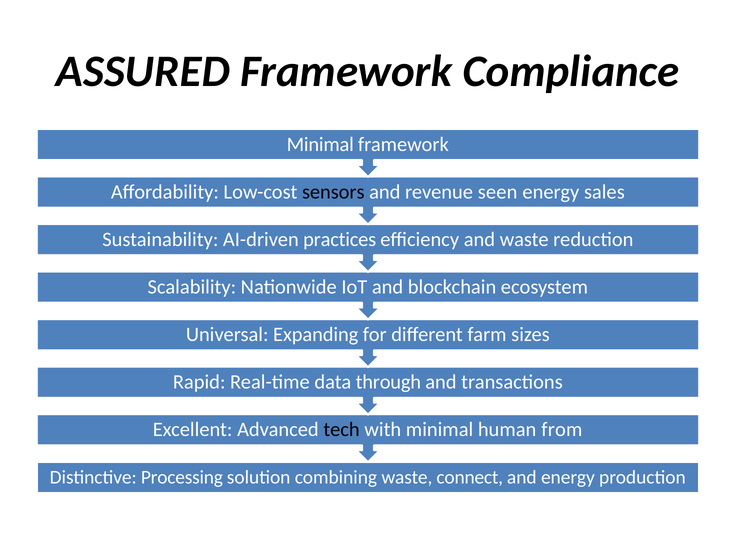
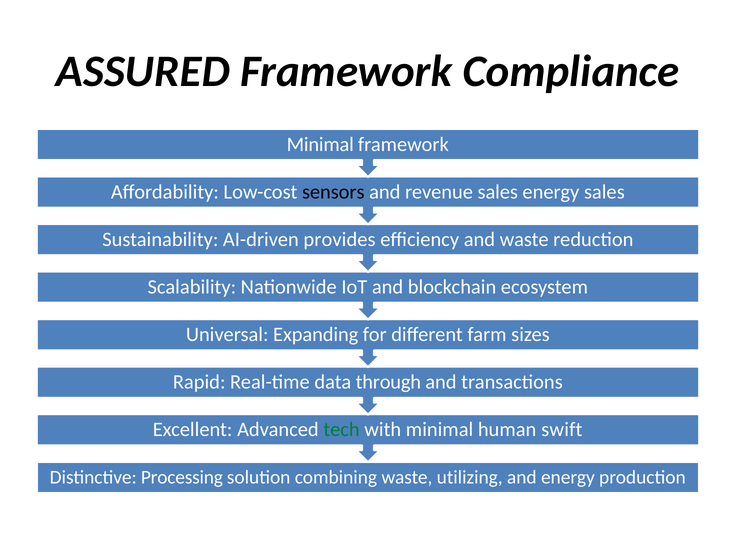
revenue seen: seen -> sales
practices: practices -> provides
tech colour: black -> green
from: from -> swift
connect: connect -> utilizing
